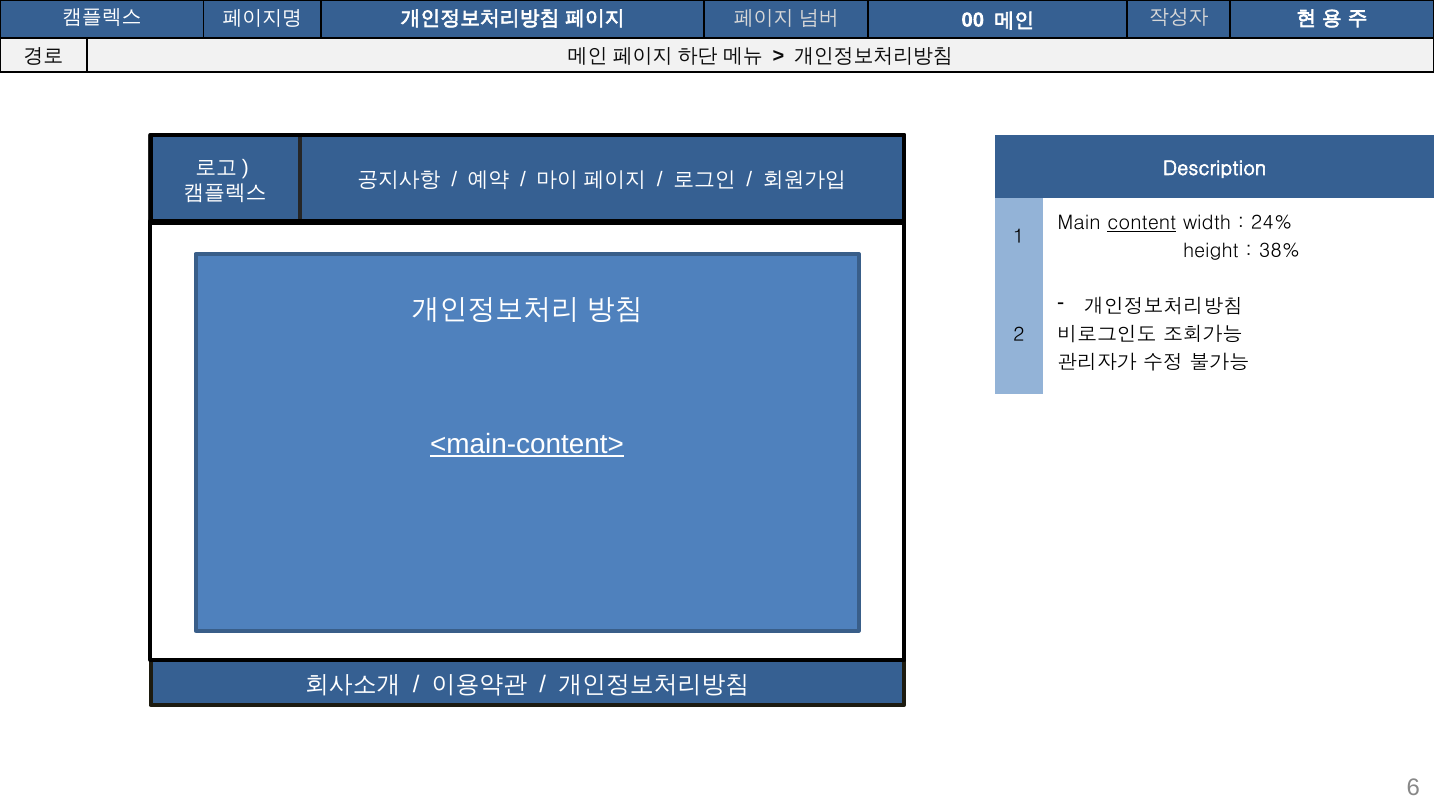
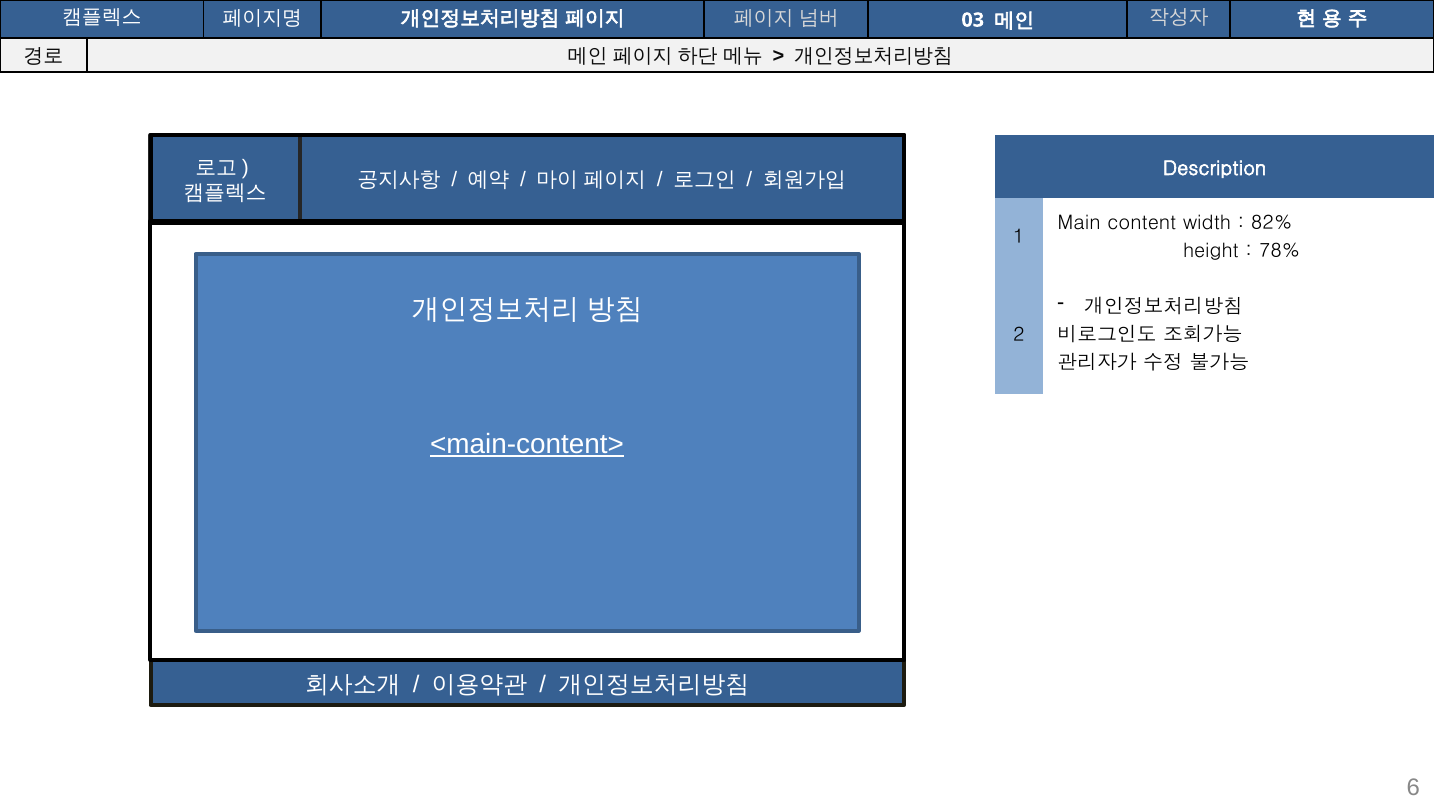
00: 00 -> 03
content underline: present -> none
24%: 24% -> 82%
38%: 38% -> 78%
